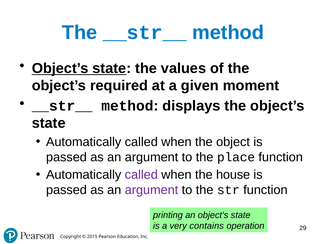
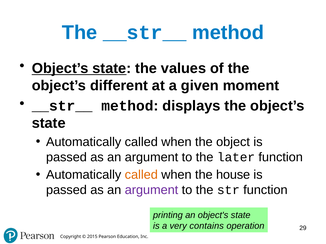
required: required -> different
place: place -> later
called at (141, 175) colour: purple -> orange
